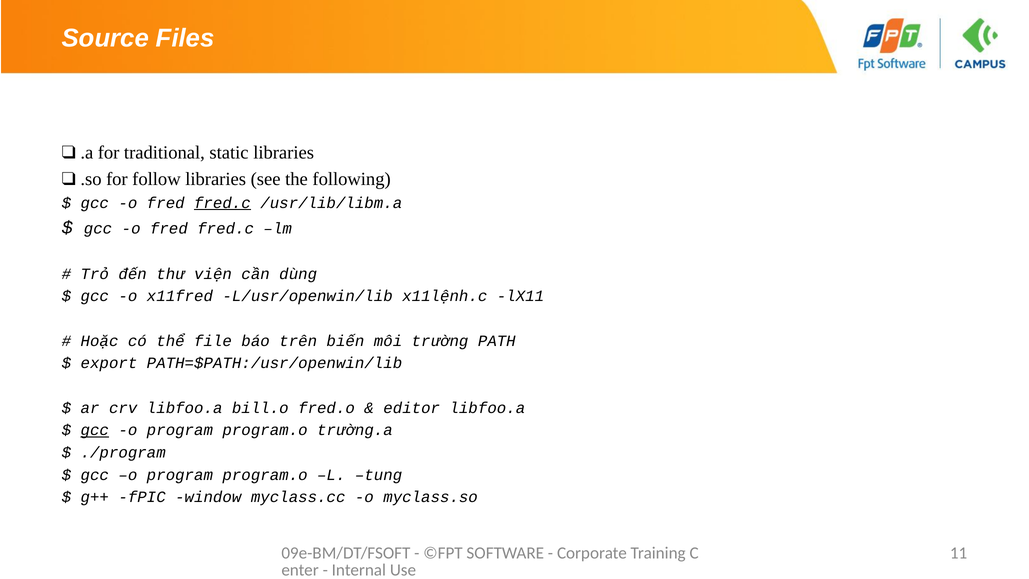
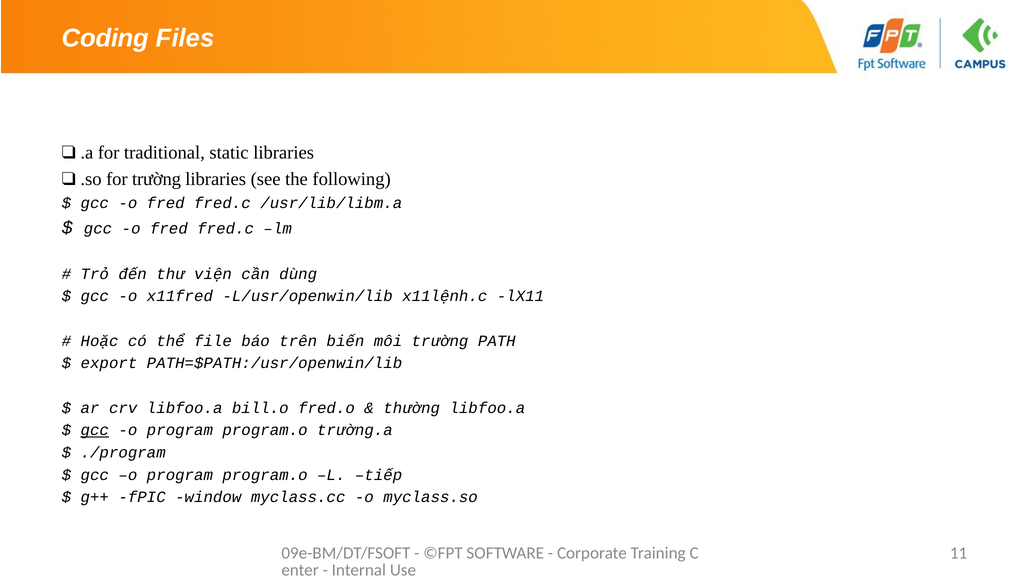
Source: Source -> Coding
for follow: follow -> trường
fred.c at (222, 203) underline: present -> none
editor: editor -> thường
tung: tung -> tiếp
